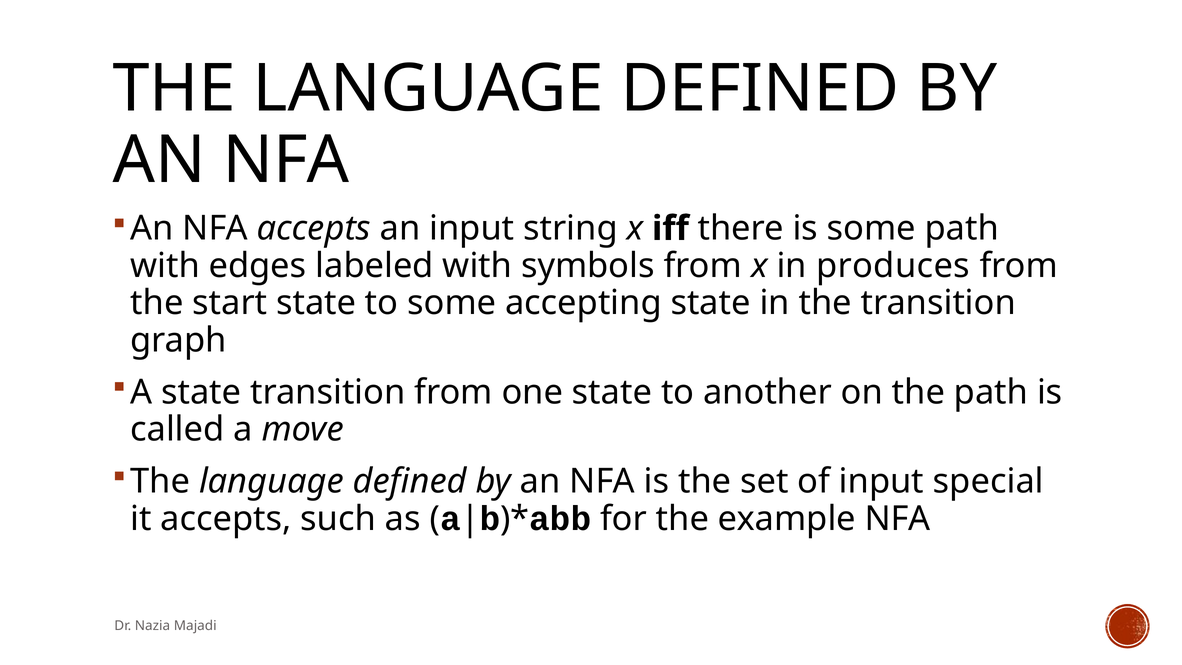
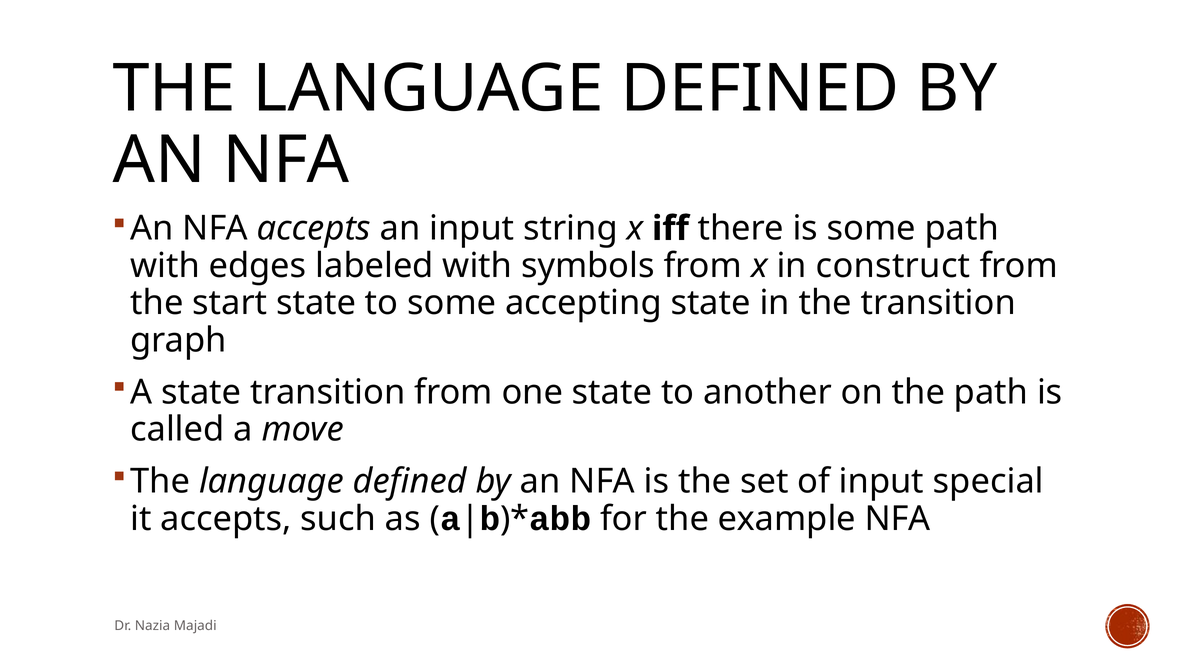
produces: produces -> construct
